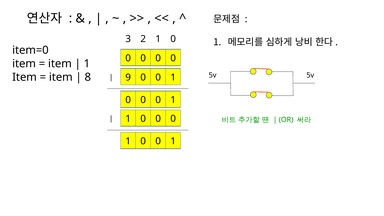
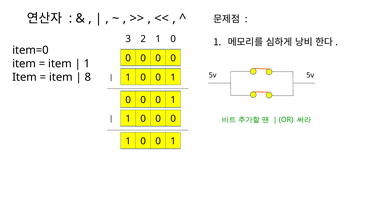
8 9: 9 -> 1
